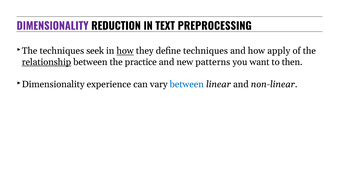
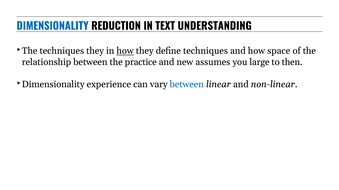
DIMENSIONALITY at (53, 26) colour: purple -> blue
PREPROCESSING: PREPROCESSING -> UNDERSTANDING
techniques seek: seek -> they
apply: apply -> space
relationship underline: present -> none
patterns: patterns -> assumes
want: want -> large
